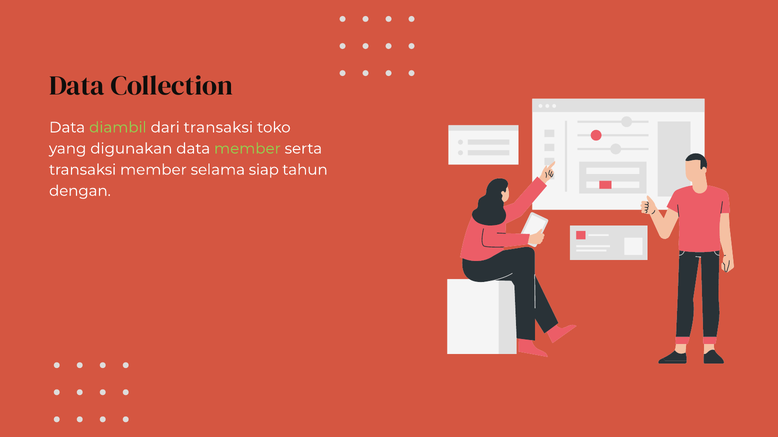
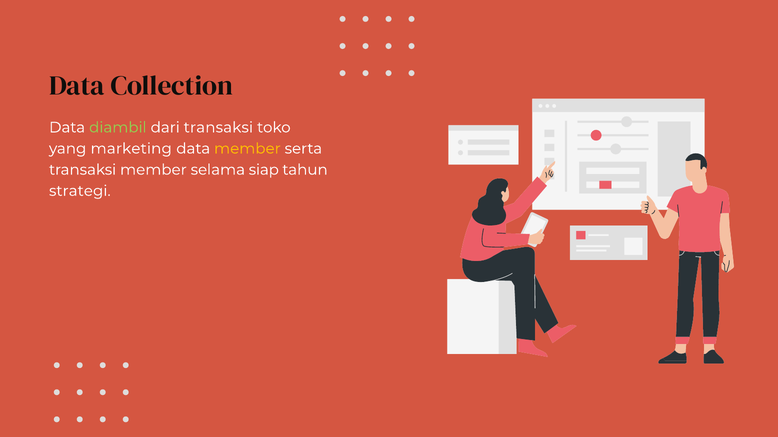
digunakan: digunakan -> marketing
member at (247, 149) colour: light green -> yellow
dengan: dengan -> strategi
